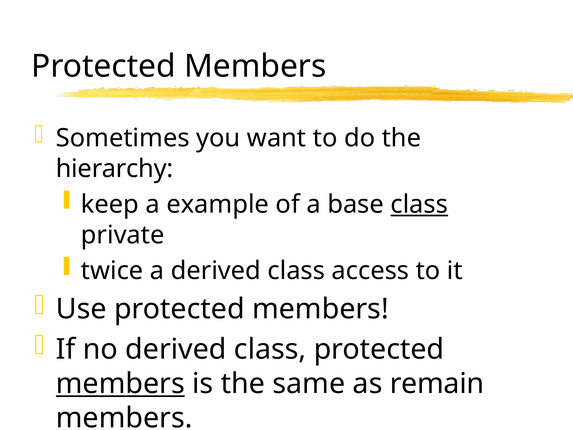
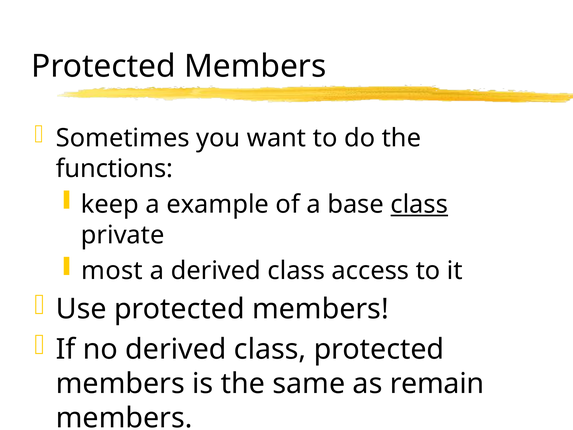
hierarchy: hierarchy -> functions
twice: twice -> most
members at (120, 384) underline: present -> none
